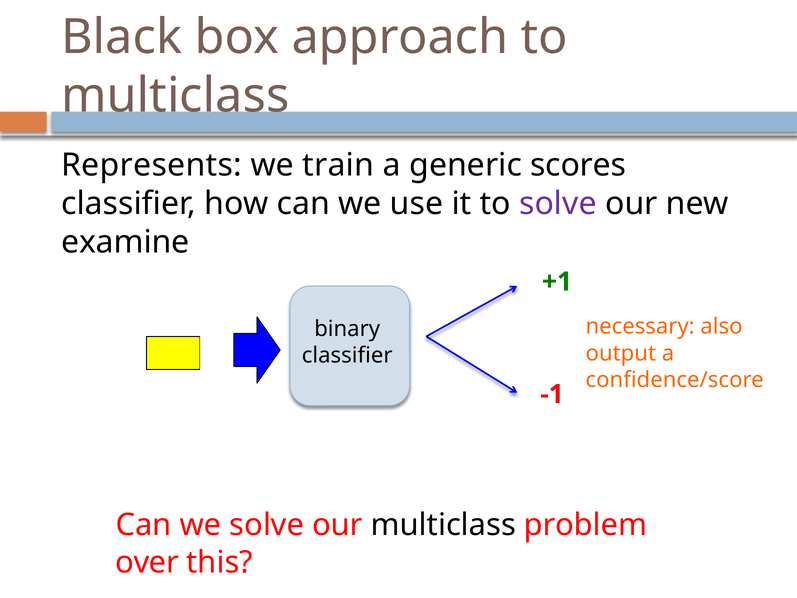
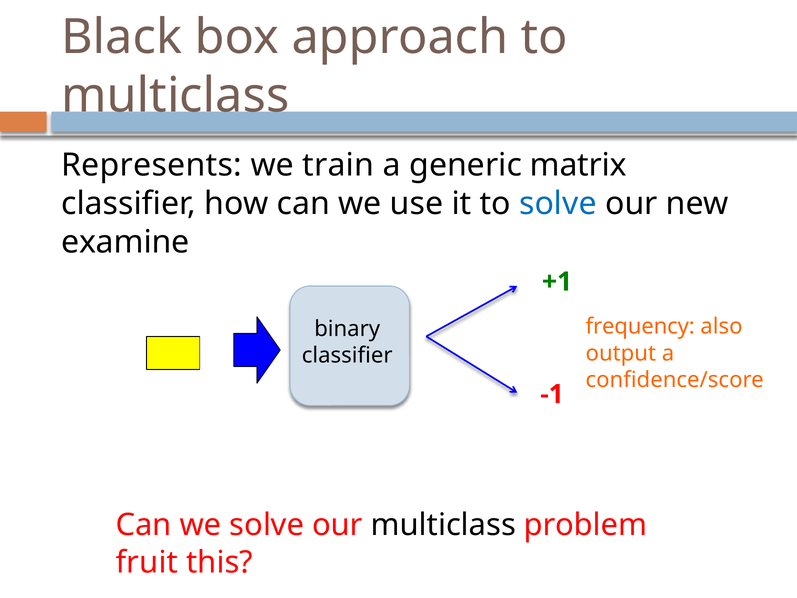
scores: scores -> matrix
solve at (558, 203) colour: purple -> blue
necessary: necessary -> frequency
over: over -> fruit
